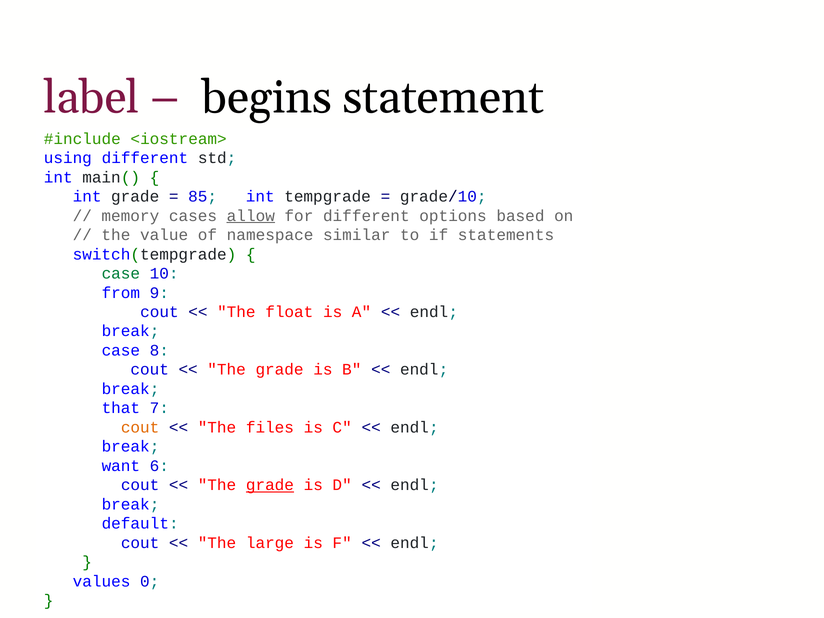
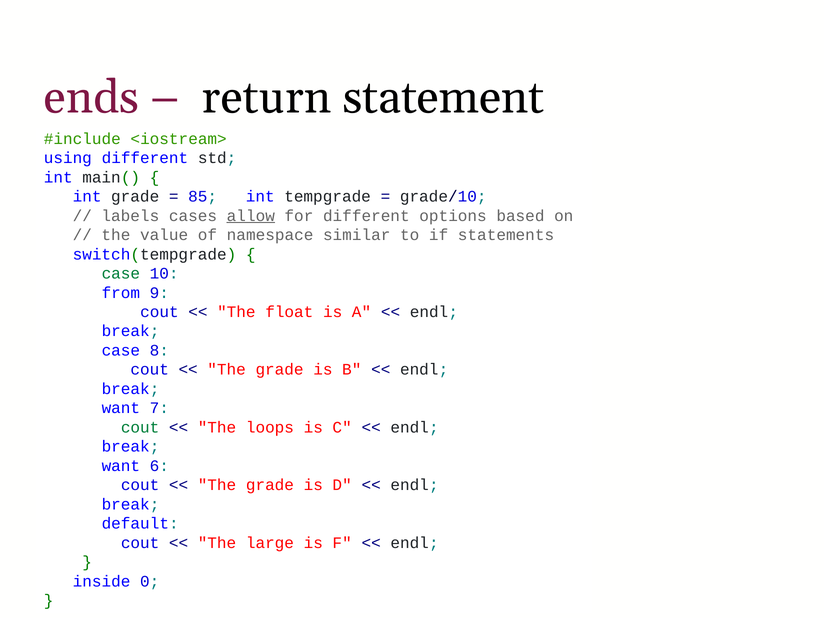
label: label -> ends
begins: begins -> return
memory: memory -> labels
that at (121, 408): that -> want
cout at (140, 427) colour: orange -> green
files: files -> loops
grade at (270, 485) underline: present -> none
values: values -> inside
